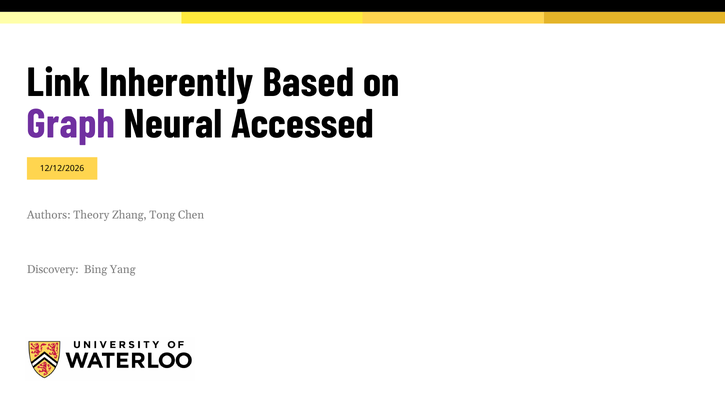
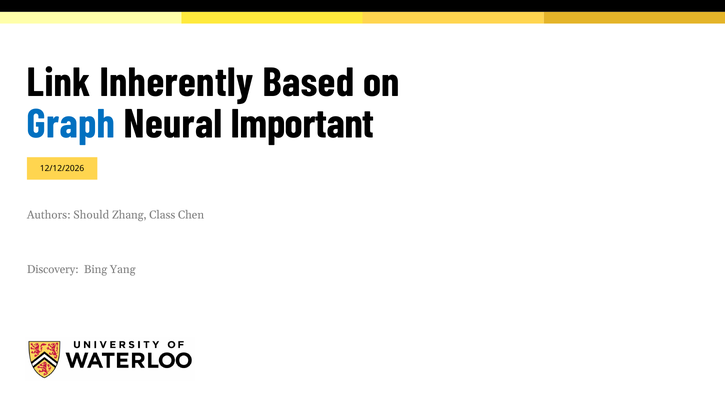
Graph colour: purple -> blue
Accessed: Accessed -> Important
Theory: Theory -> Should
Tong: Tong -> Class
